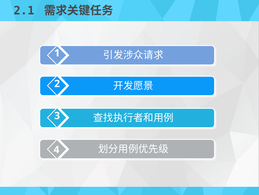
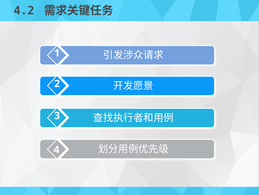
2.1: 2.1 -> 4.2
